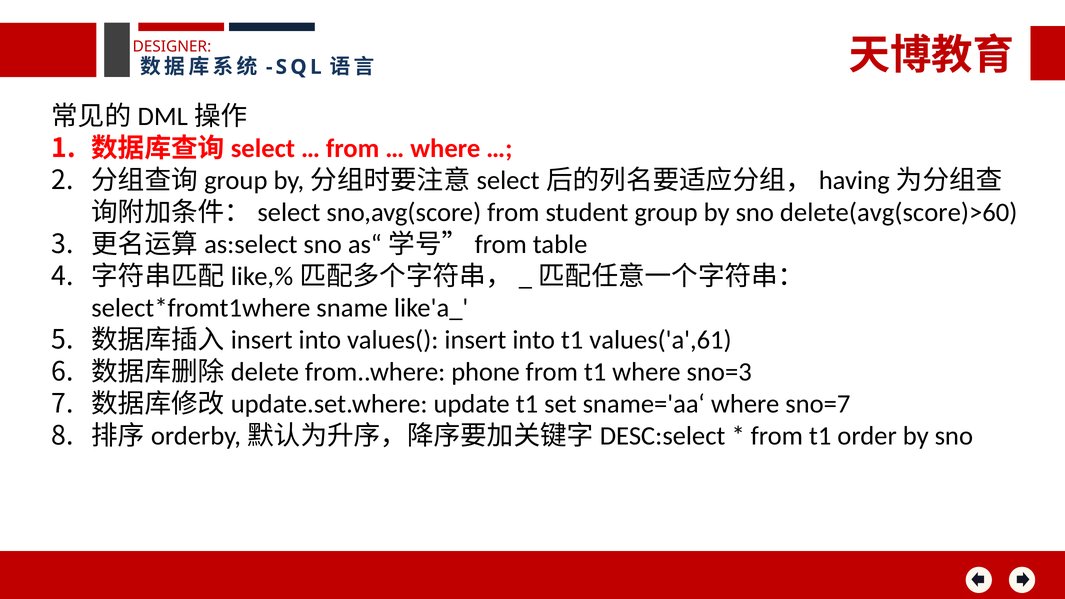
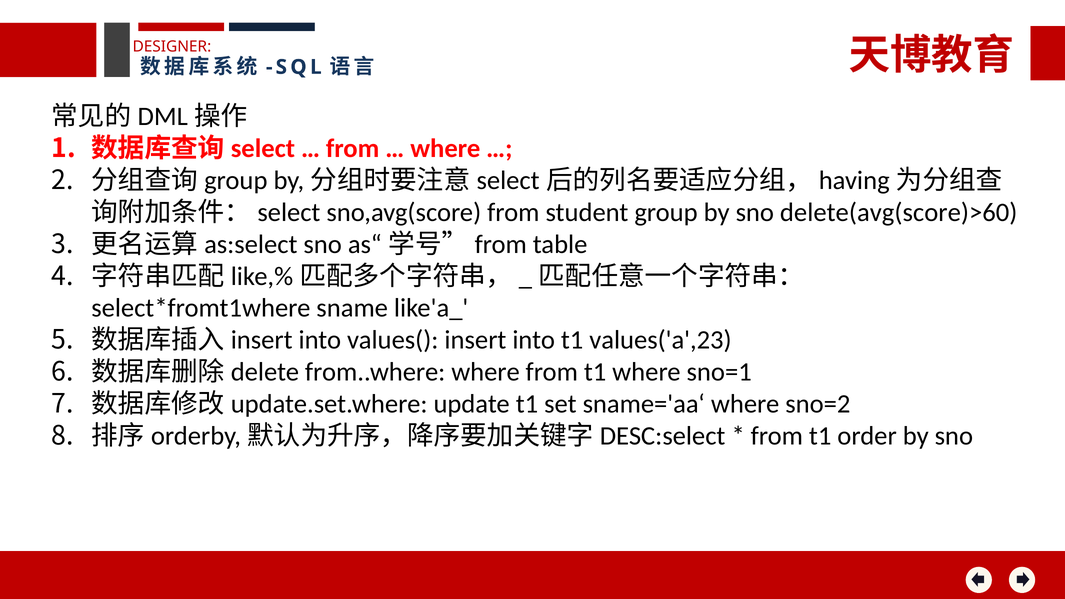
values('a',61: values('a',61 -> values('a',23
from..where phone: phone -> where
sno=3: sno=3 -> sno=1
sno=7: sno=7 -> sno=2
